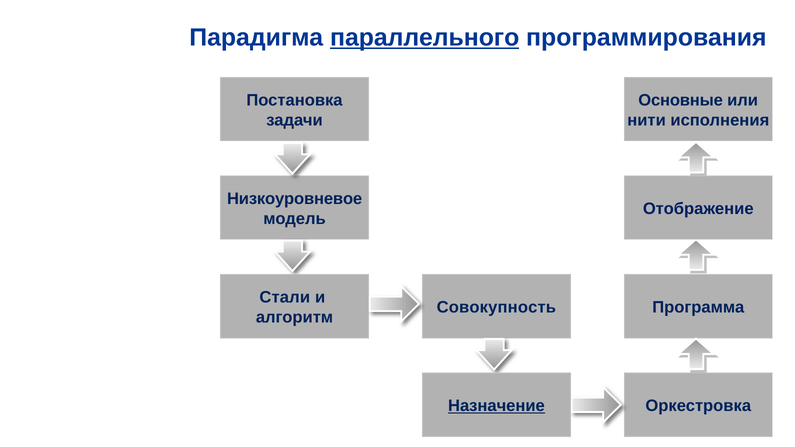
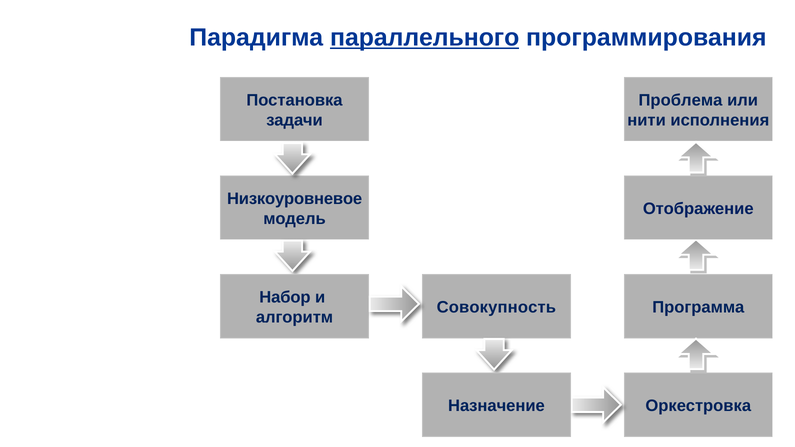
Основные: Основные -> Проблема
Стали: Стали -> Набор
Назначение underline: present -> none
